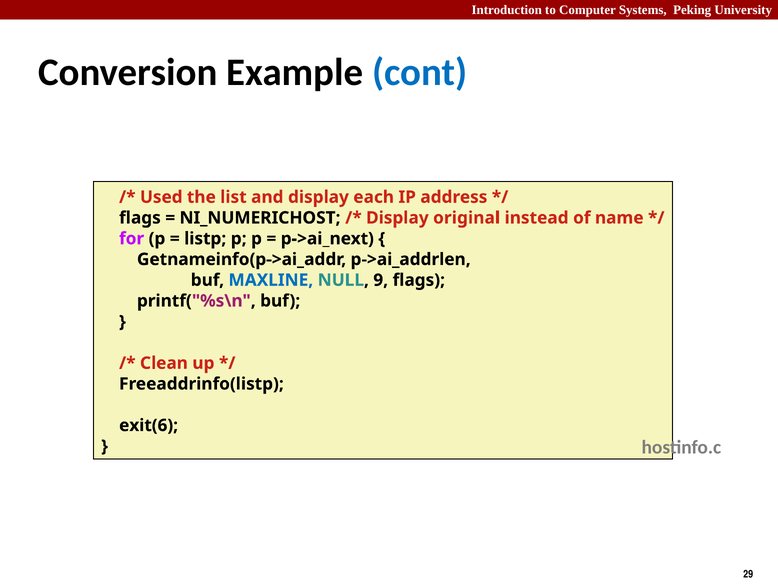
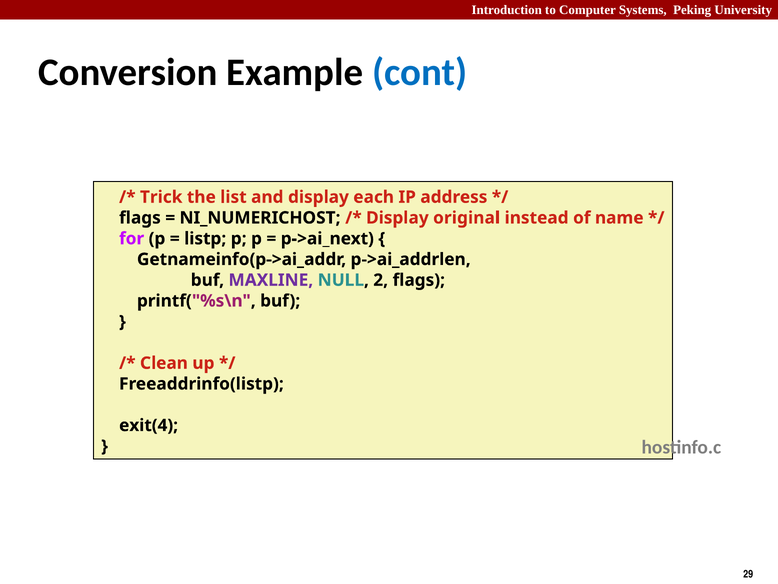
Used: Used -> Trick
MAXLINE colour: blue -> purple
9: 9 -> 2
exit(6: exit(6 -> exit(4
